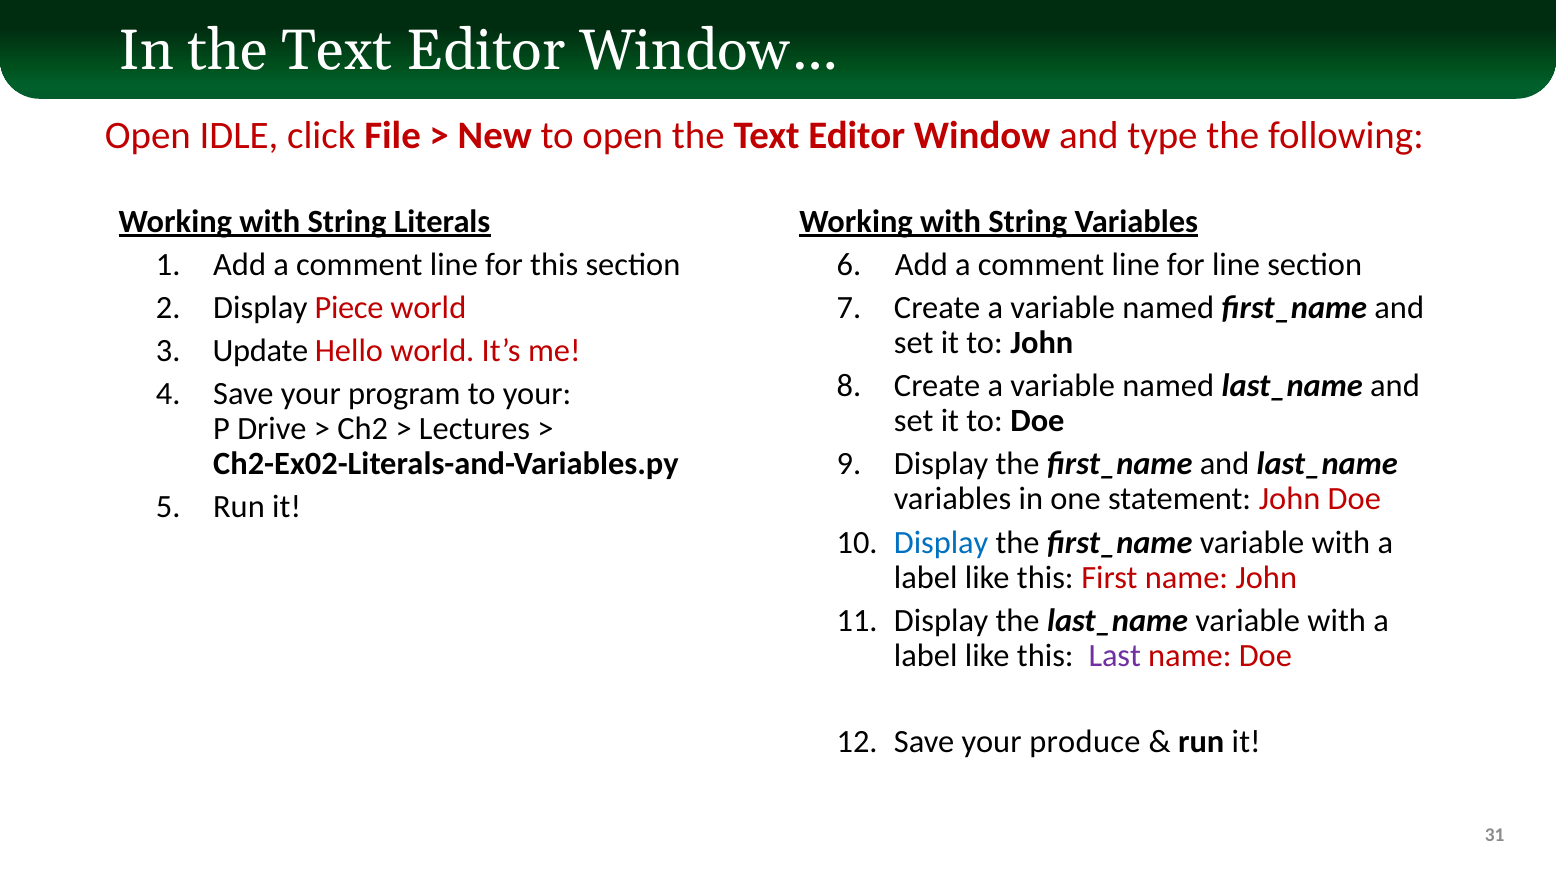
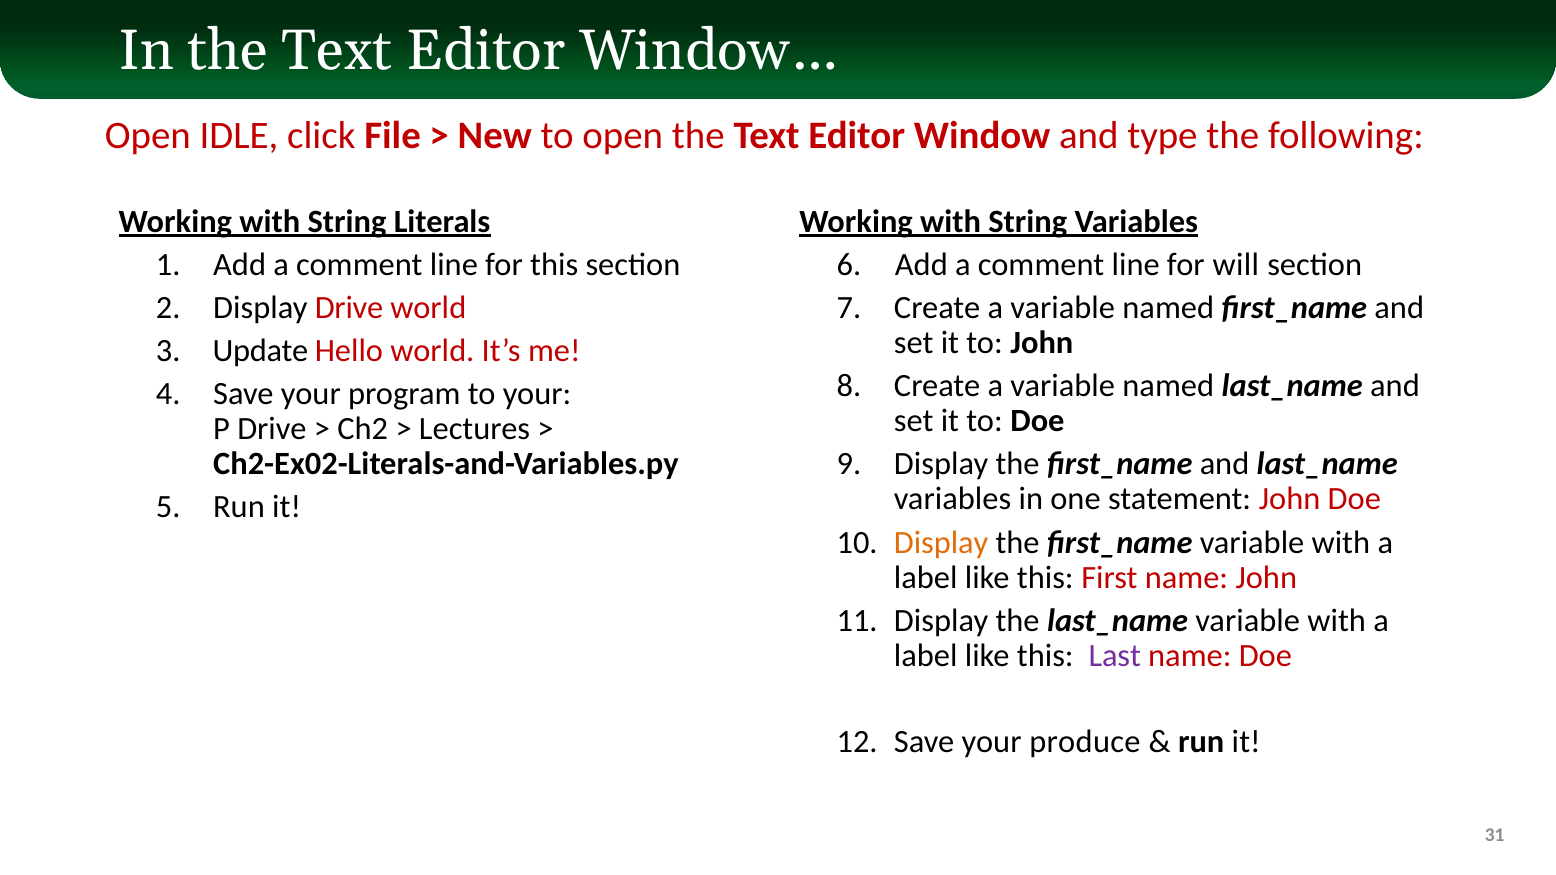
for line: line -> will
Display Piece: Piece -> Drive
Display at (941, 542) colour: blue -> orange
